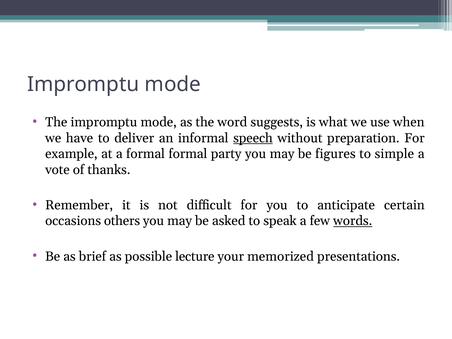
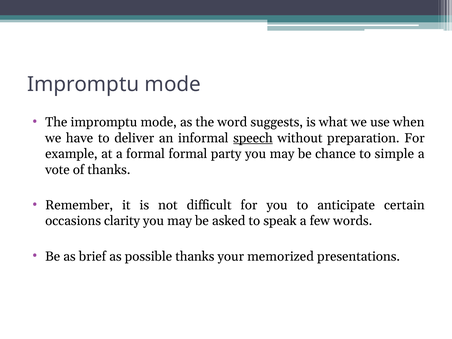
figures: figures -> chance
others: others -> clarity
words underline: present -> none
possible lecture: lecture -> thanks
